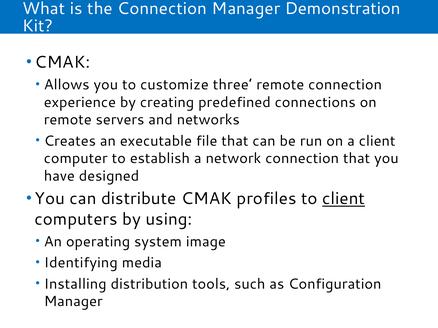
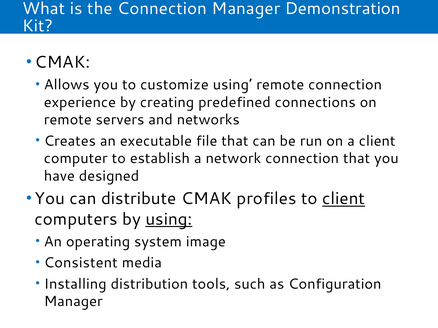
customize three: three -> using
using at (169, 219) underline: none -> present
Identifying: Identifying -> Consistent
